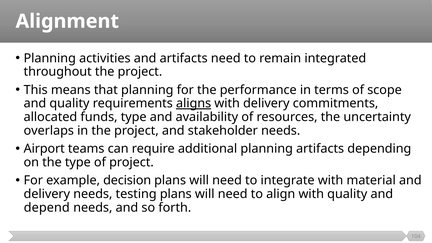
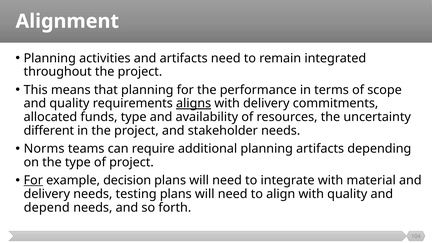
overlaps: overlaps -> different
Airport: Airport -> Norms
For at (33, 180) underline: none -> present
